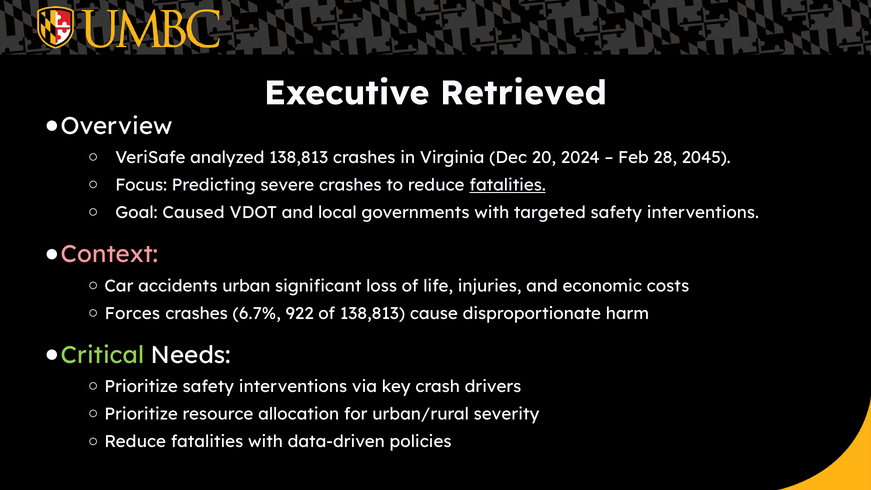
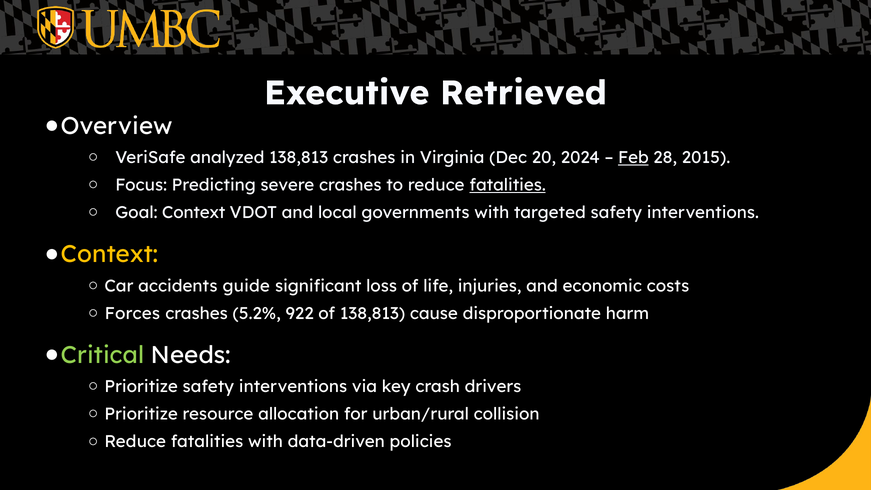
Feb underline: none -> present
2045: 2045 -> 2015
Goal Caused: Caused -> Context
Context at (110, 254) colour: pink -> yellow
urban: urban -> guide
6.7%: 6.7% -> 5.2%
severity: severity -> collision
